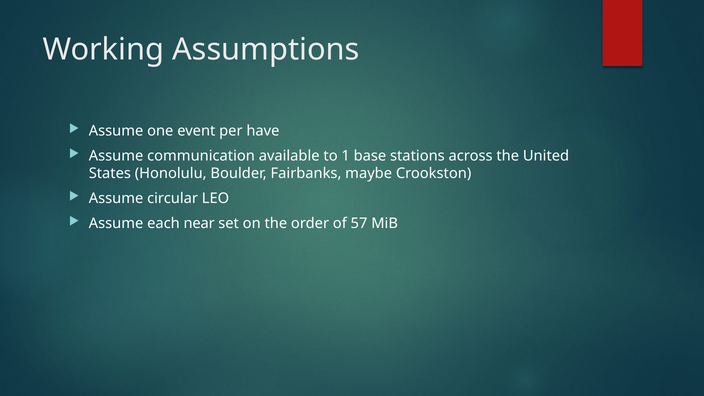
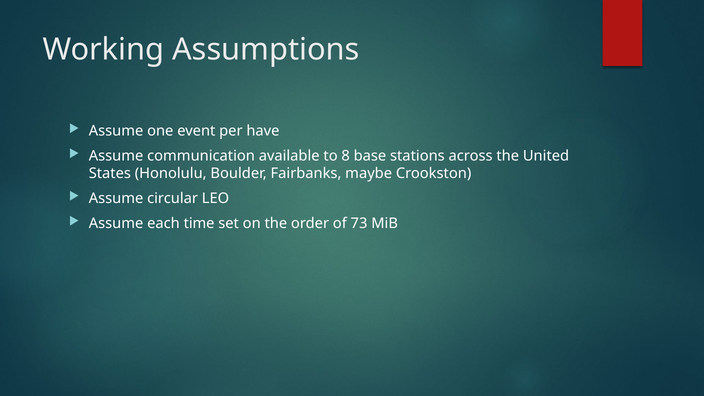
1: 1 -> 8
near: near -> time
57: 57 -> 73
